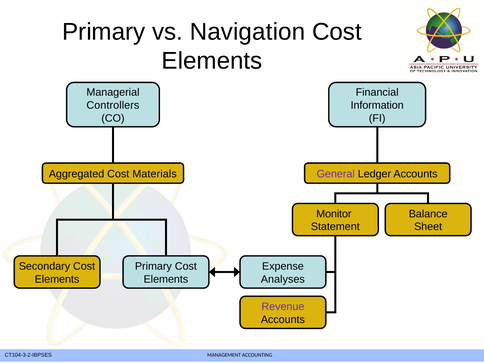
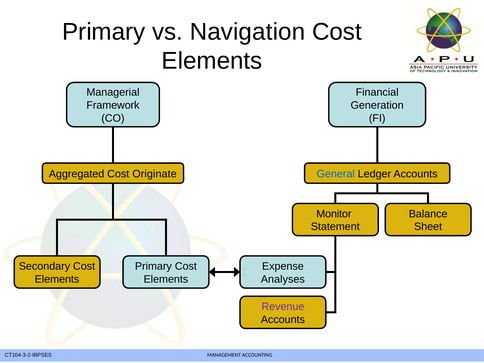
Controllers: Controllers -> Framework
Information: Information -> Generation
Materials: Materials -> Originate
General colour: purple -> blue
